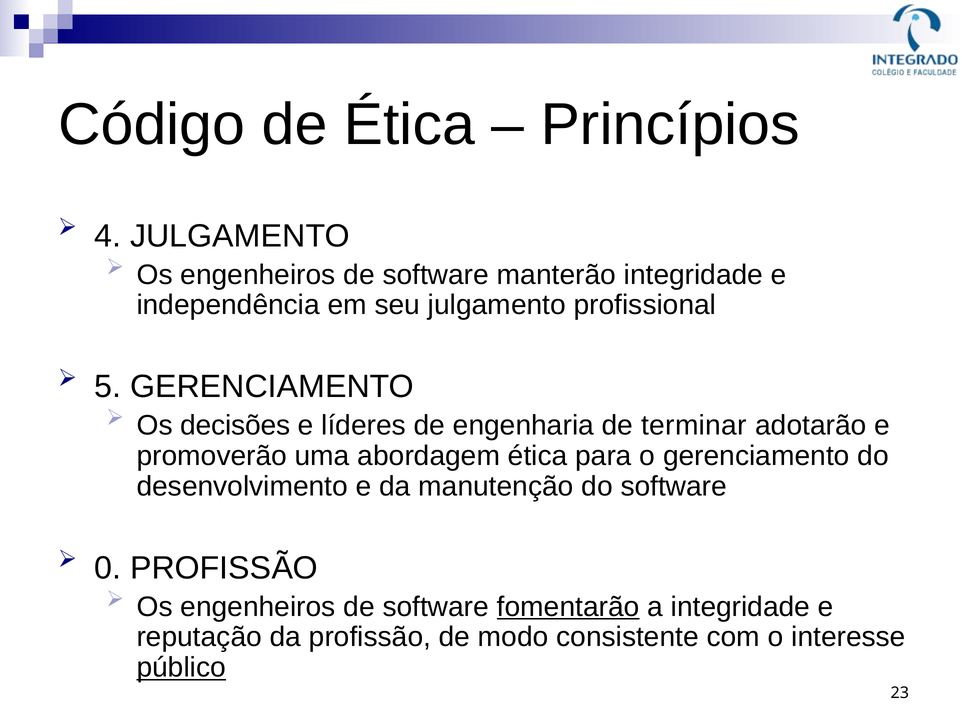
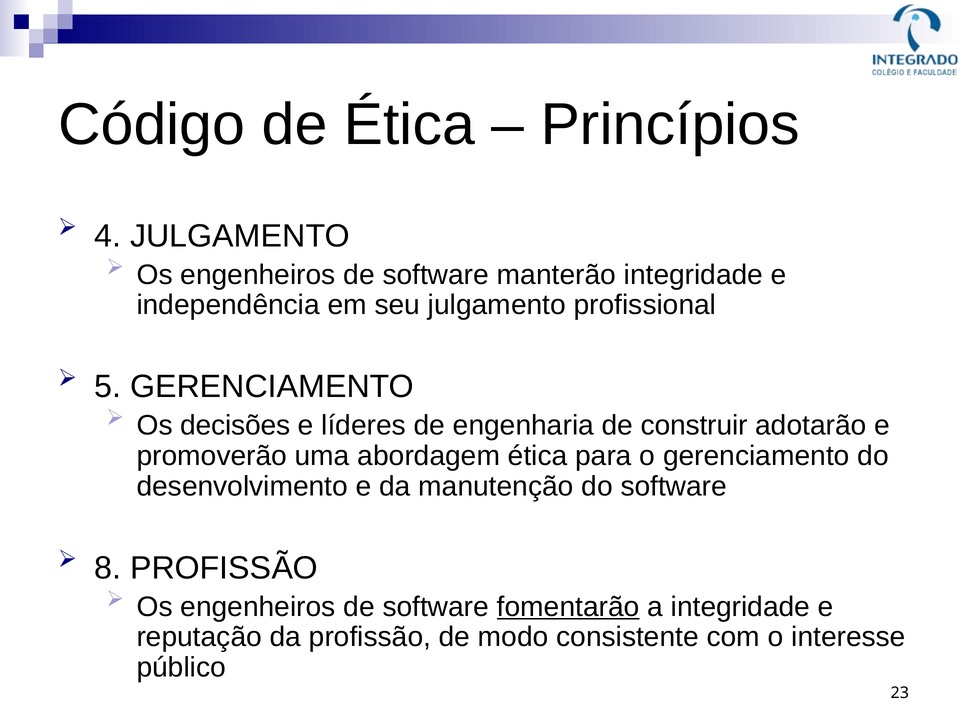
terminar: terminar -> construir
0: 0 -> 8
público underline: present -> none
